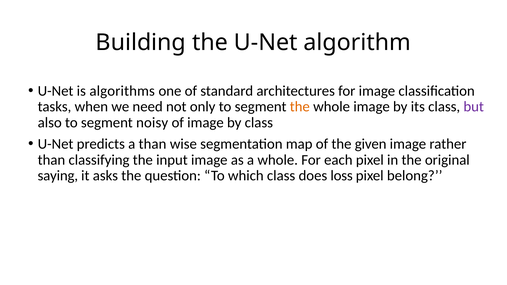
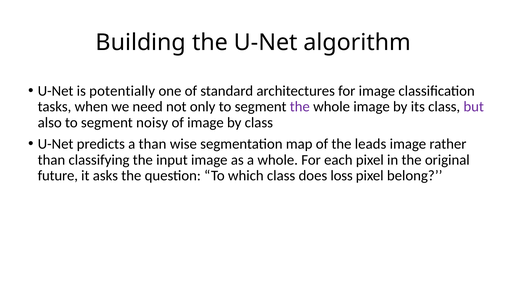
algorithms: algorithms -> potentially
the at (300, 107) colour: orange -> purple
given: given -> leads
saying: saying -> future
